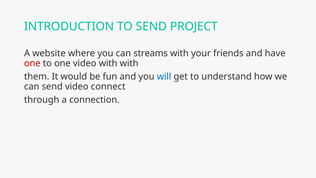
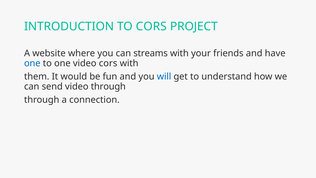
TO SEND: SEND -> CORS
one at (32, 63) colour: red -> blue
video with: with -> cors
video connect: connect -> through
